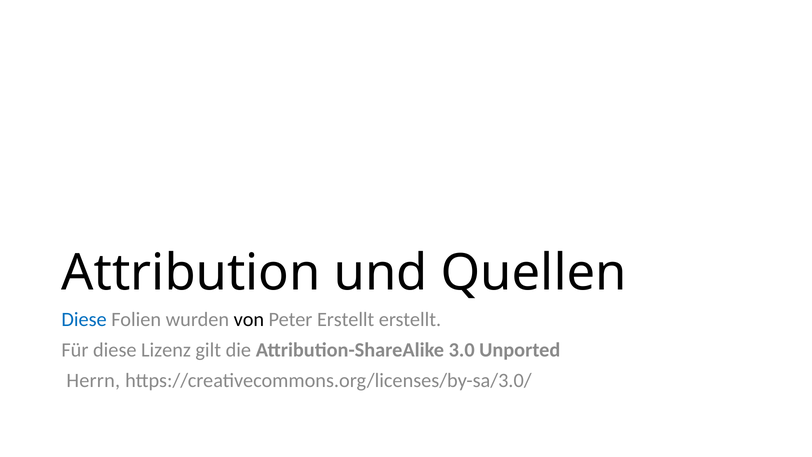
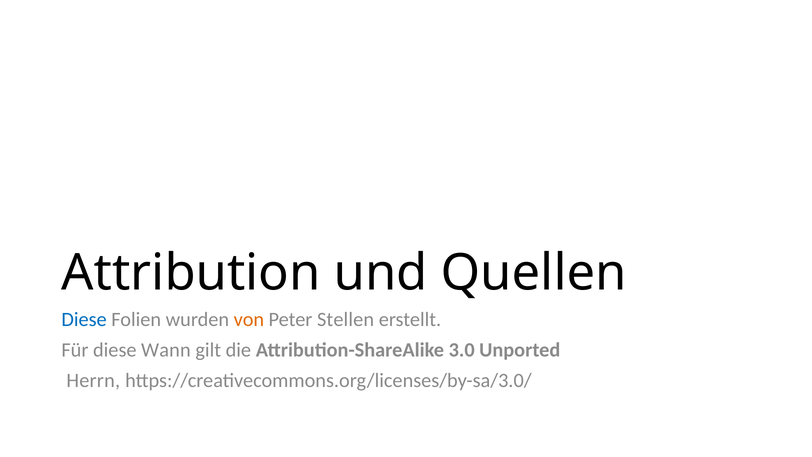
von colour: black -> orange
Peter Erstellt: Erstellt -> Stellen
Lizenz: Lizenz -> Wann
